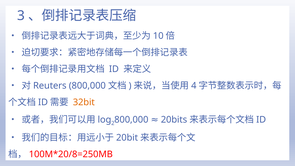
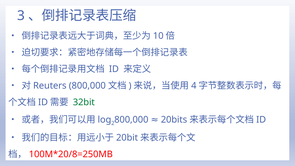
32bit colour: orange -> green
